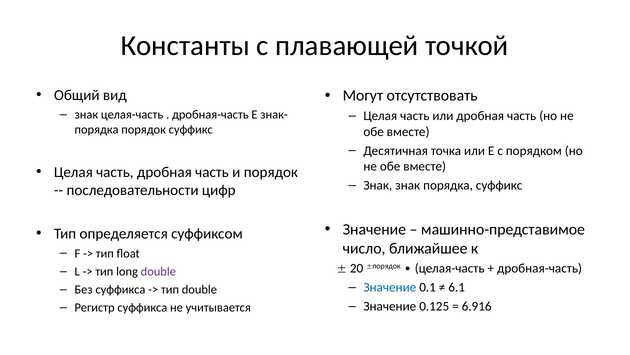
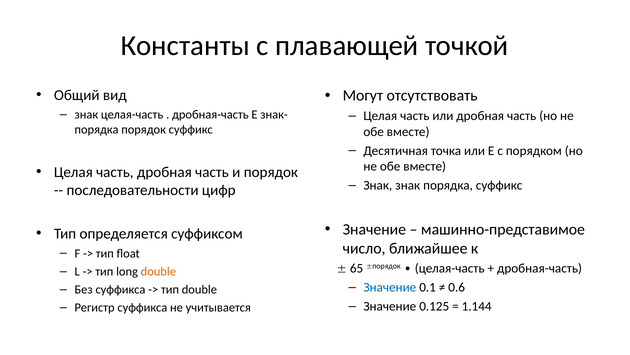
20: 20 -> 65
double at (158, 271) colour: purple -> orange
6.1: 6.1 -> 0.6
6.916: 6.916 -> 1.144
